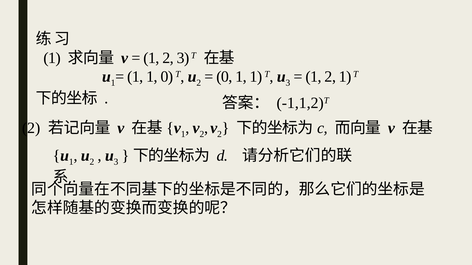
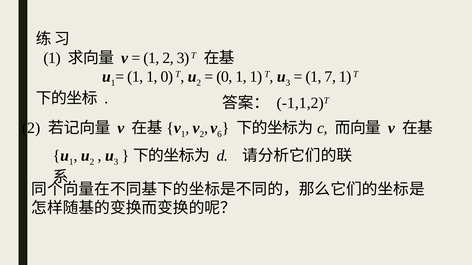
2 at (330, 77): 2 -> 7
2 at (220, 134): 2 -> 6
